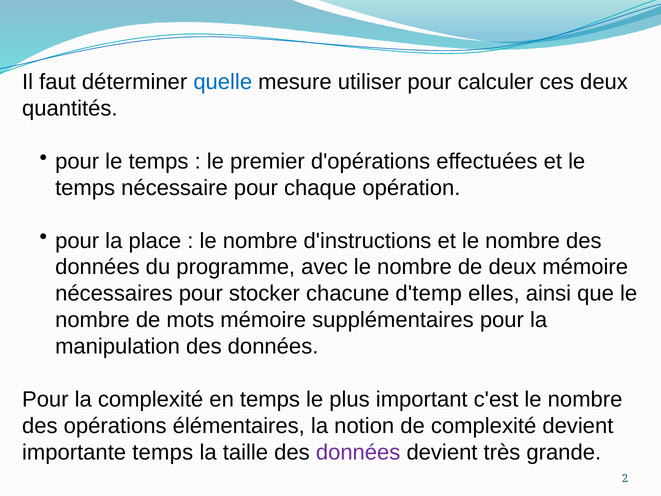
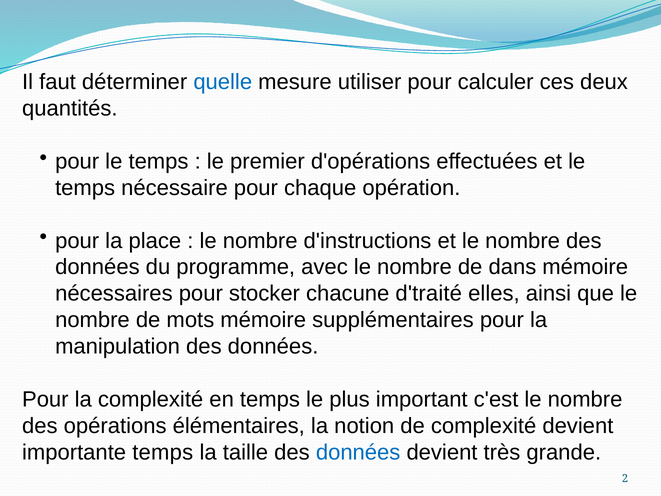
de deux: deux -> dans
d'temp: d'temp -> d'traité
données at (358, 452) colour: purple -> blue
